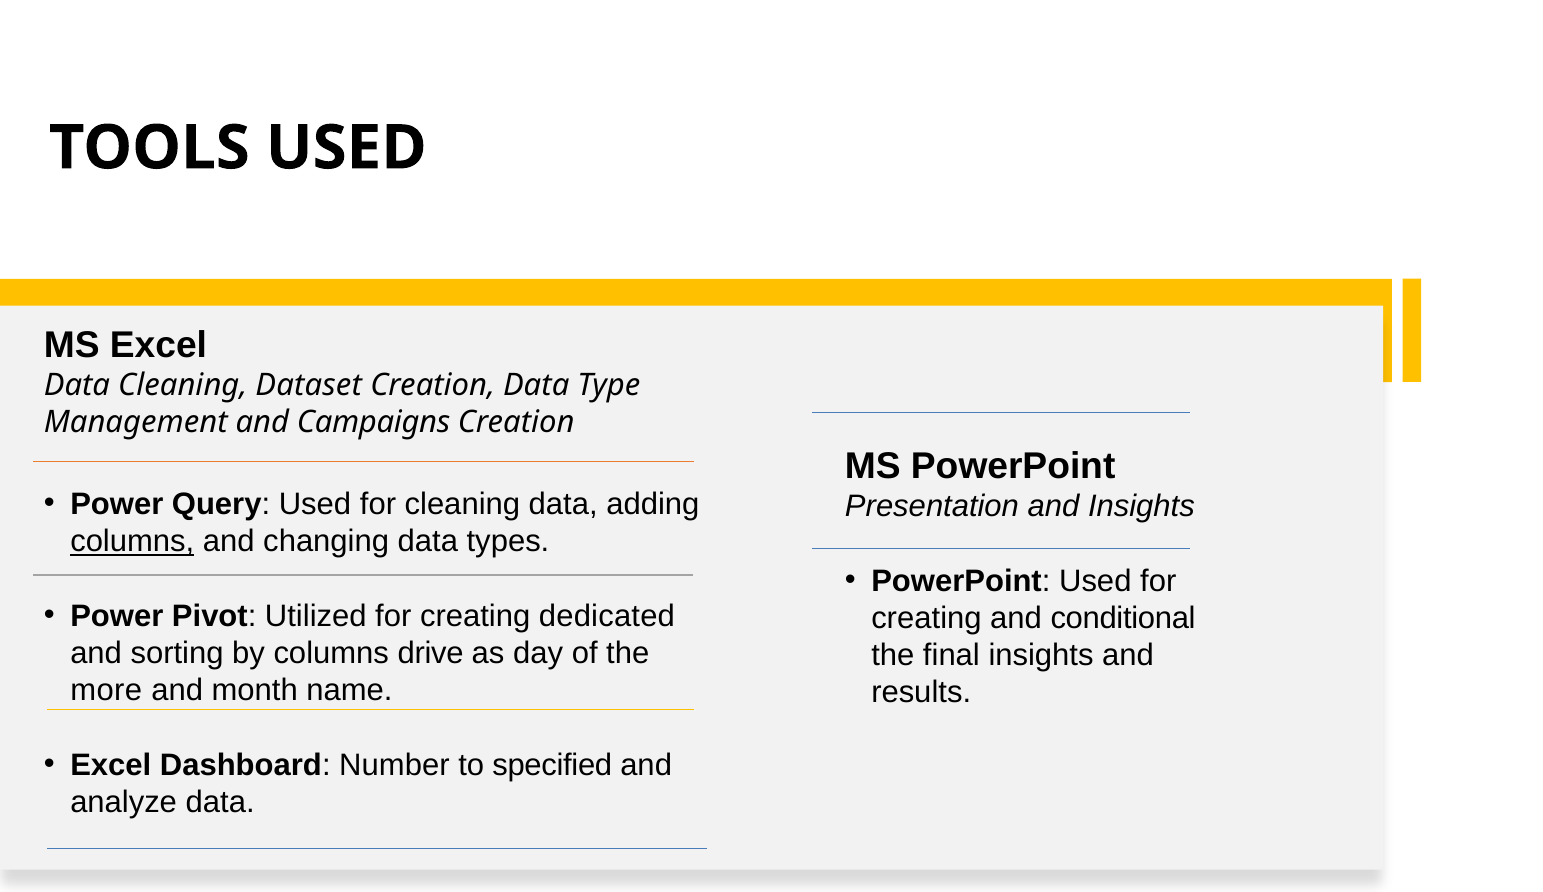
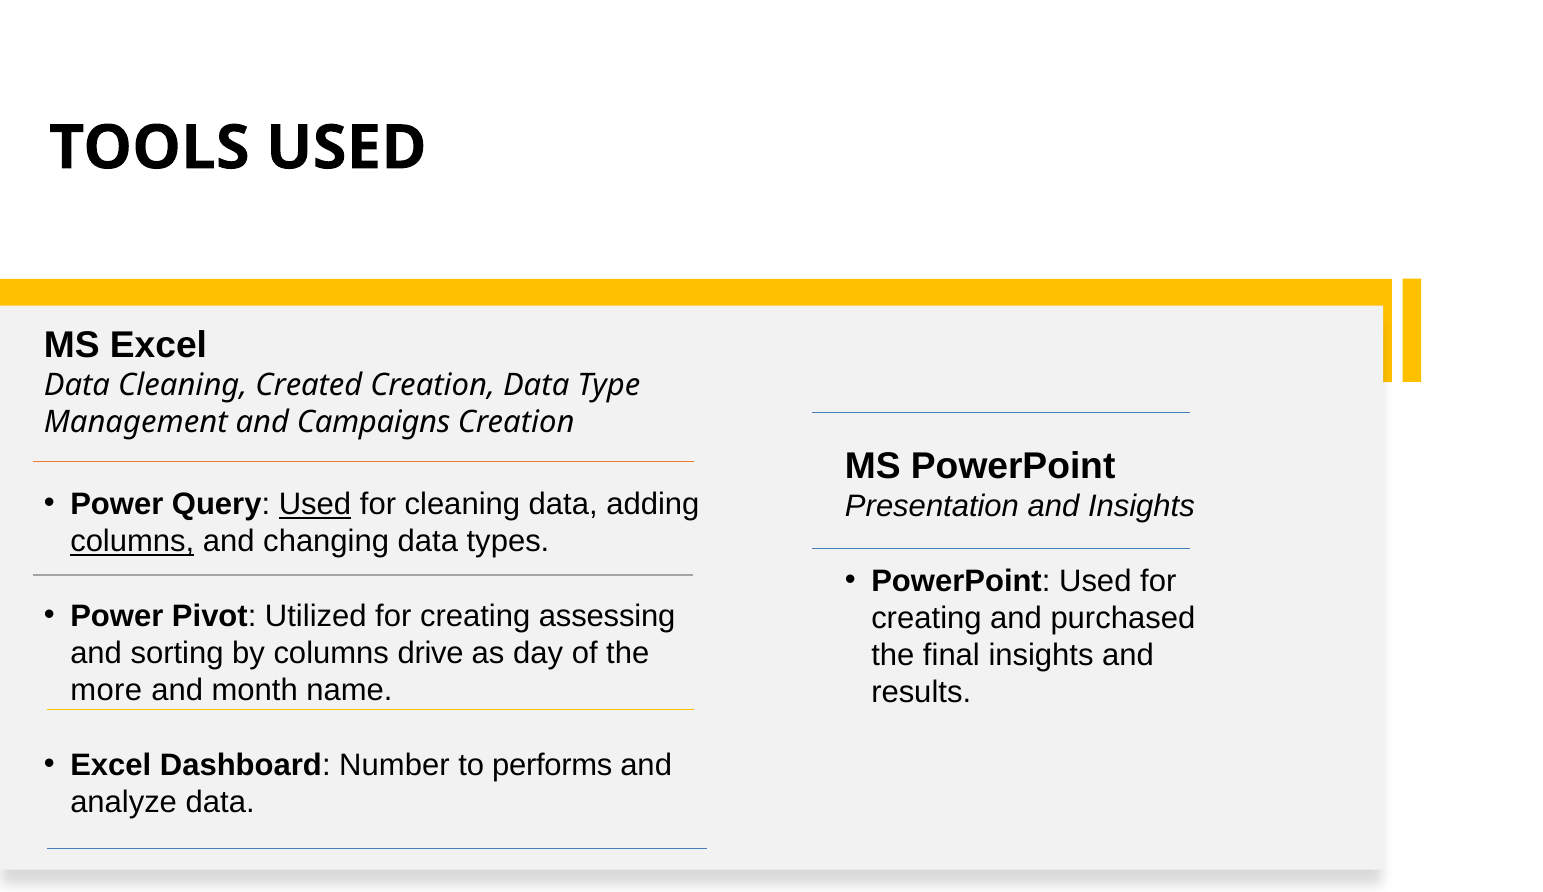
Dataset: Dataset -> Created
Used at (315, 505) underline: none -> present
dedicated: dedicated -> assessing
conditional: conditional -> purchased
specified: specified -> performs
